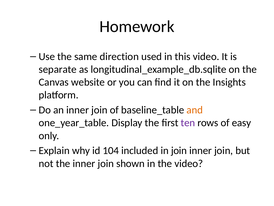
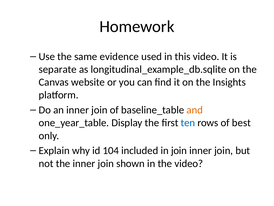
direction: direction -> evidence
ten colour: purple -> blue
easy: easy -> best
